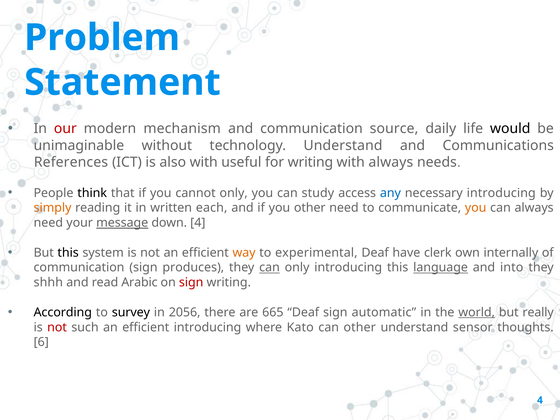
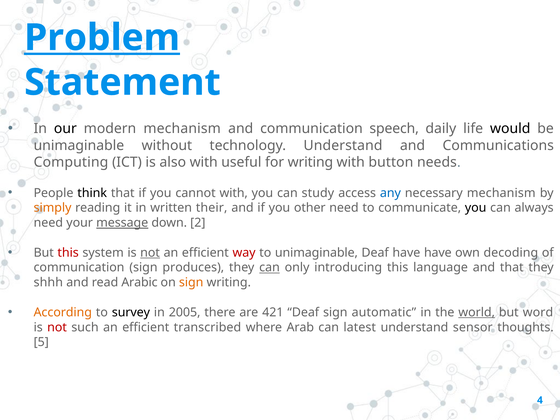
Problem underline: none -> present
our colour: red -> black
source: source -> speech
References: References -> Computing
with always: always -> button
cannot only: only -> with
necessary introducing: introducing -> mechanism
each: each -> their
you at (476, 208) colour: orange -> black
down 4: 4 -> 2
this at (68, 253) colour: black -> red
not at (150, 253) underline: none -> present
way colour: orange -> red
to experimental: experimental -> unimaginable
have clerk: clerk -> have
internally: internally -> decoding
language underline: present -> none
and into: into -> that
sign at (191, 282) colour: red -> orange
According colour: black -> orange
2056: 2056 -> 2005
665: 665 -> 421
really: really -> word
efficient introducing: introducing -> transcribed
Kato: Kato -> Arab
can other: other -> latest
6: 6 -> 5
